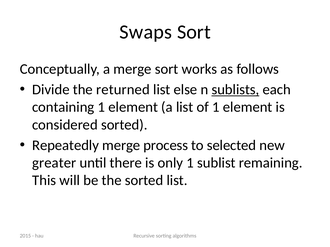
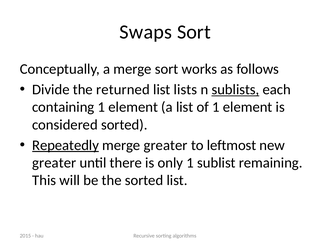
else: else -> lists
Repeatedly underline: none -> present
merge process: process -> greater
selected: selected -> leftmost
